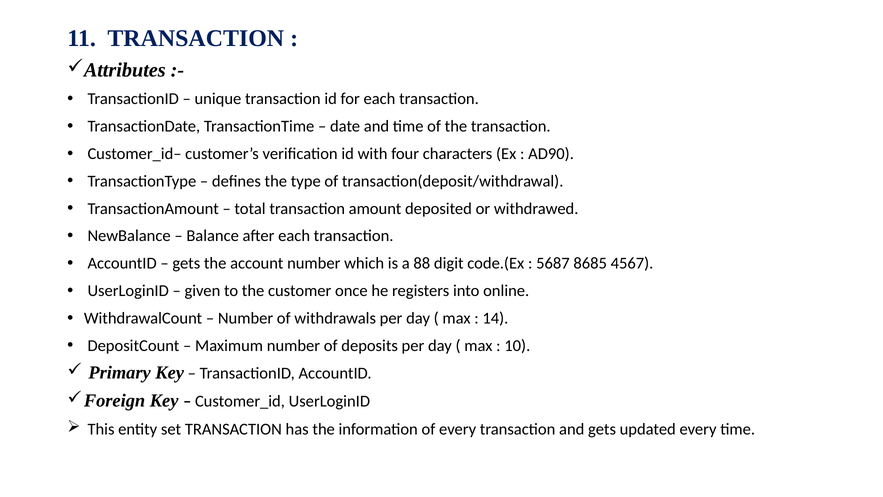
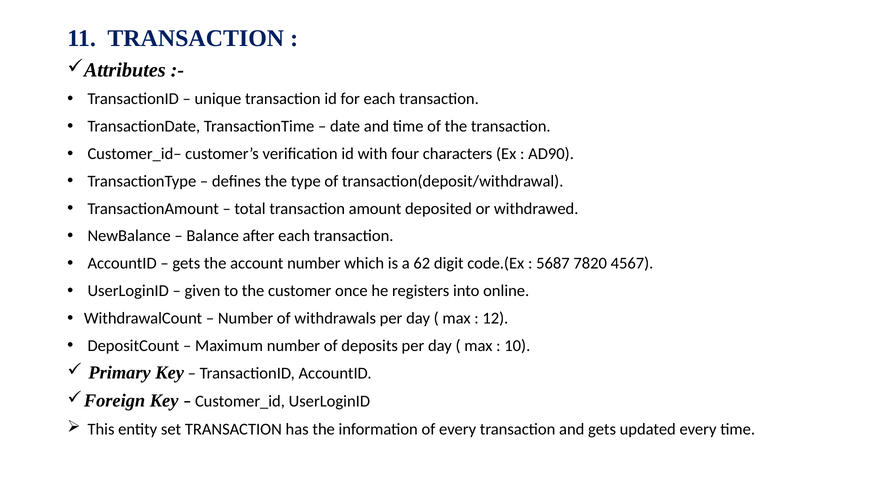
88: 88 -> 62
8685: 8685 -> 7820
14: 14 -> 12
